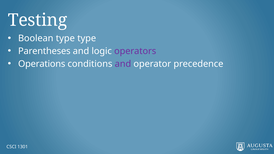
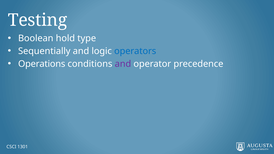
Boolean type: type -> hold
Parentheses: Parentheses -> Sequentially
operators colour: purple -> blue
